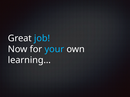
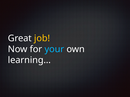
job colour: light blue -> yellow
